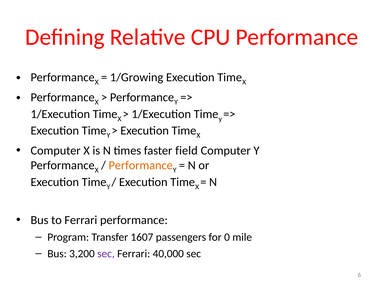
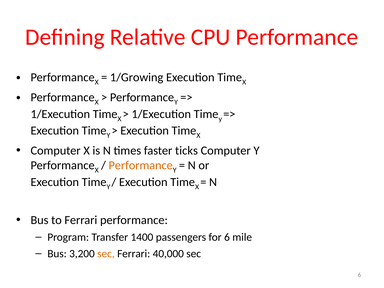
field: field -> ticks
1607: 1607 -> 1400
for 0: 0 -> 6
sec at (106, 254) colour: purple -> orange
